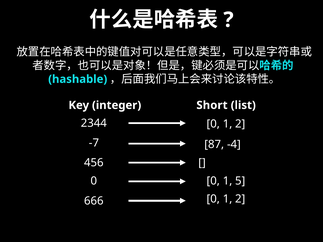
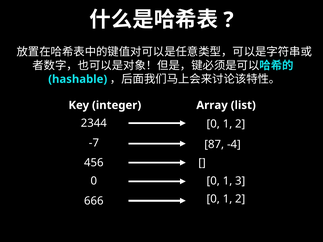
Short: Short -> Array
5: 5 -> 3
